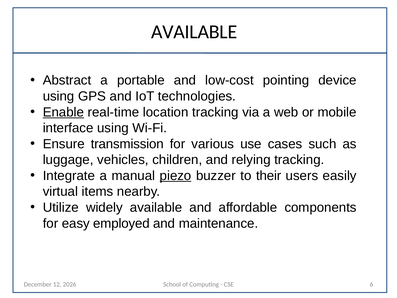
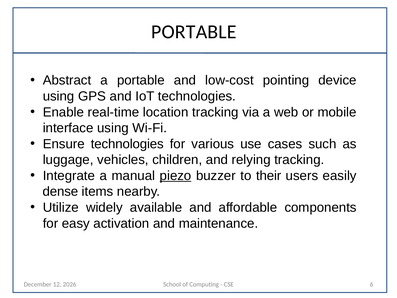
AVAILABLE at (194, 32): AVAILABLE -> PORTABLE
Enable underline: present -> none
Ensure transmission: transmission -> technologies
virtual: virtual -> dense
employed: employed -> activation
